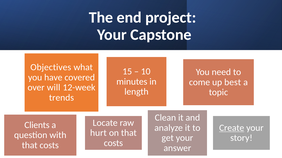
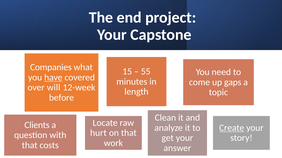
Objectives: Objectives -> Companies
10: 10 -> 55
have underline: none -> present
best: best -> gaps
trends: trends -> before
costs at (113, 144): costs -> work
